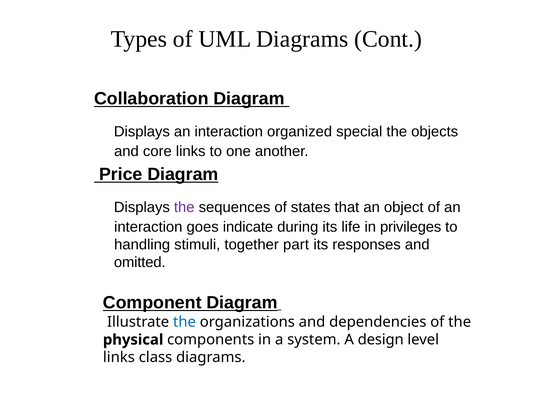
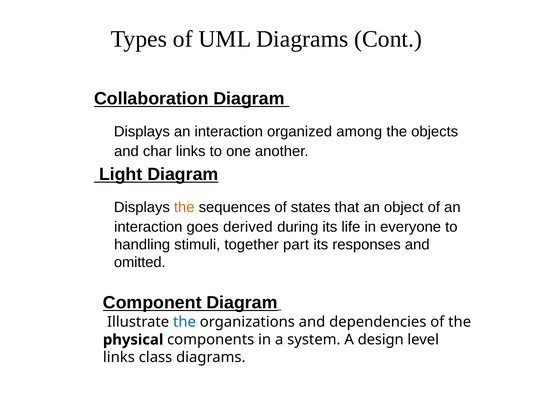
special: special -> among
core: core -> char
Price: Price -> Light
the at (184, 208) colour: purple -> orange
indicate: indicate -> derived
privileges: privileges -> everyone
